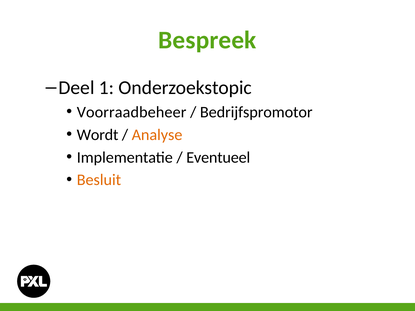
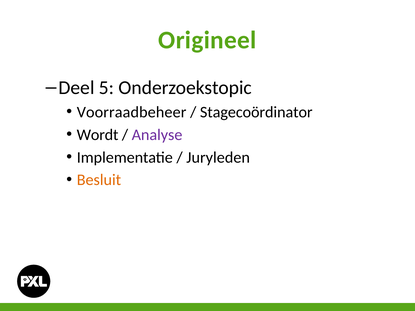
Bespreek: Bespreek -> Origineel
1: 1 -> 5
Bedrijfspromotor: Bedrijfspromotor -> Stagecoördinator
Analyse colour: orange -> purple
Eventueel: Eventueel -> Juryleden
